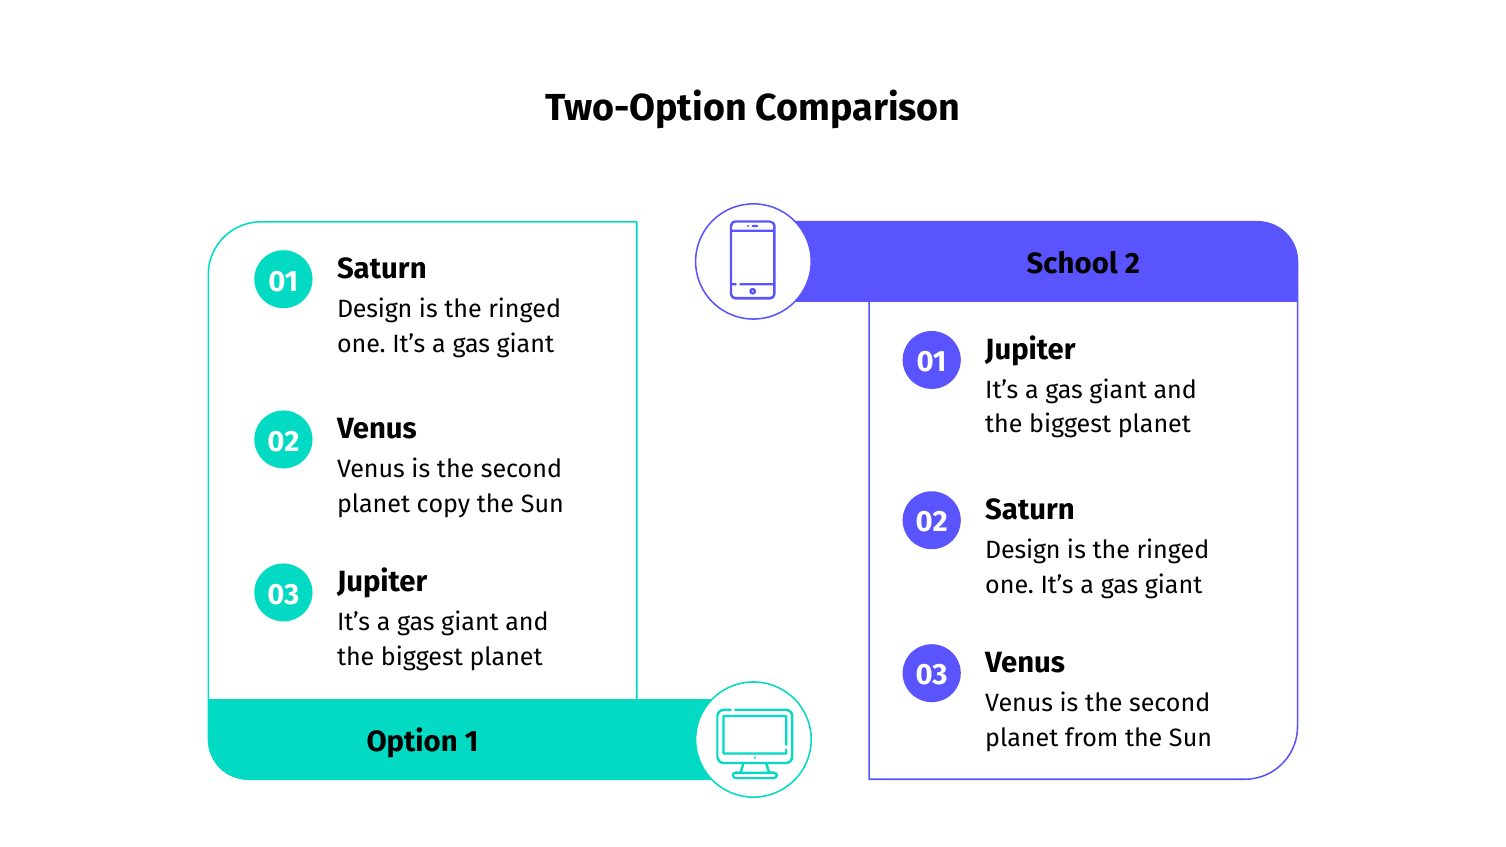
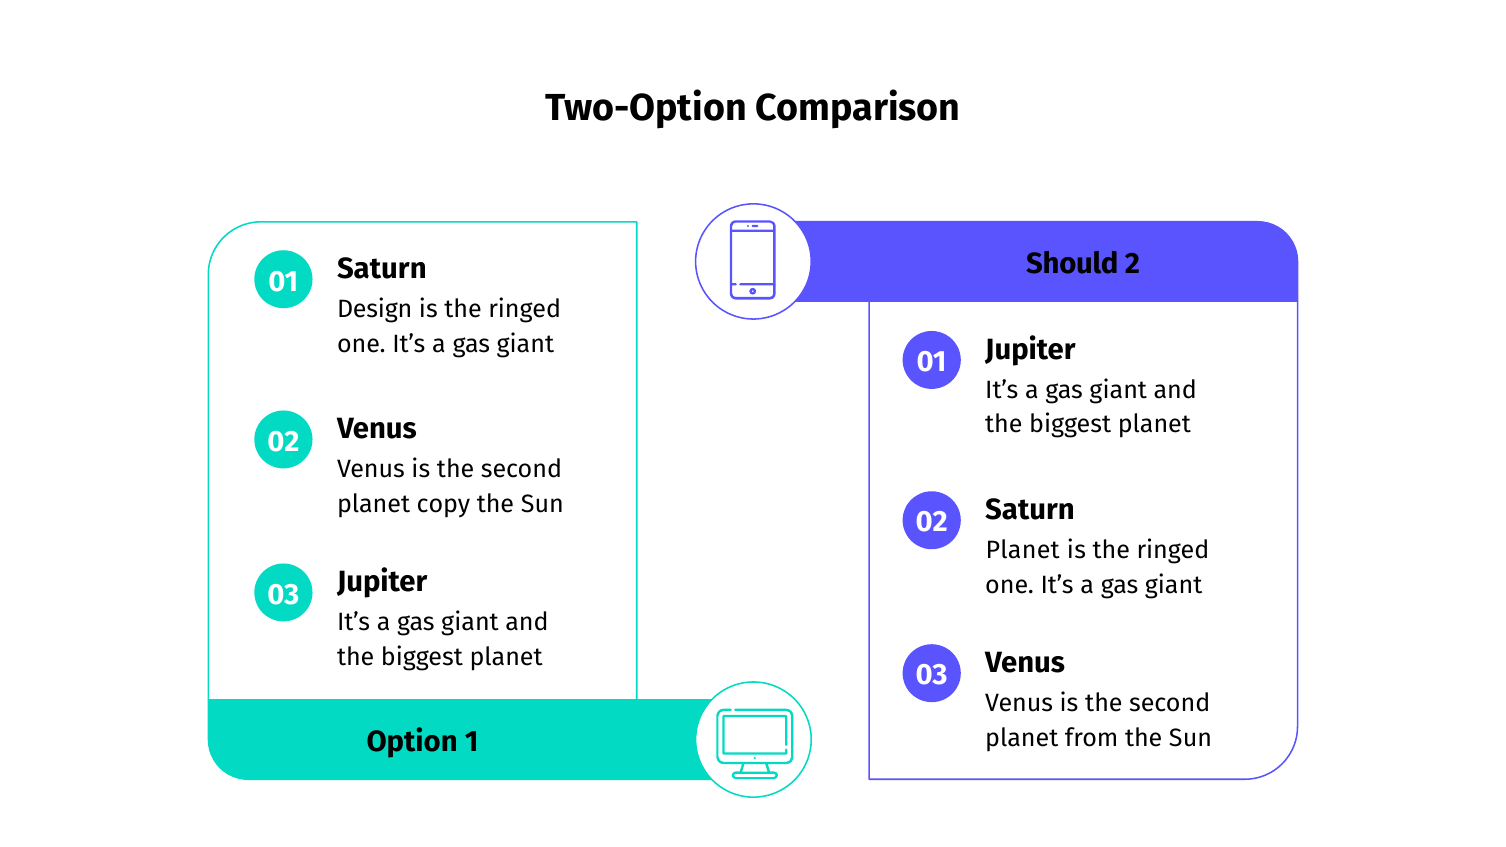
School: School -> Should
Design at (1023, 550): Design -> Planet
